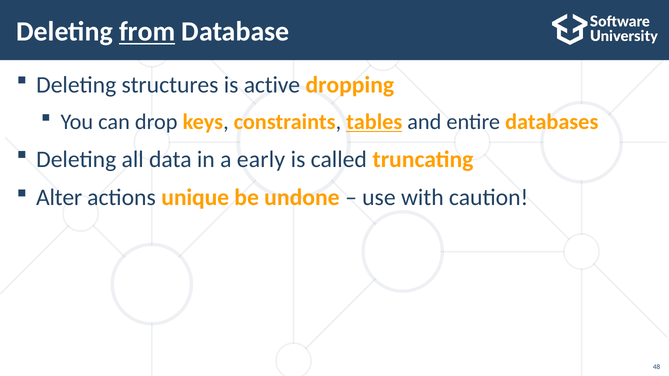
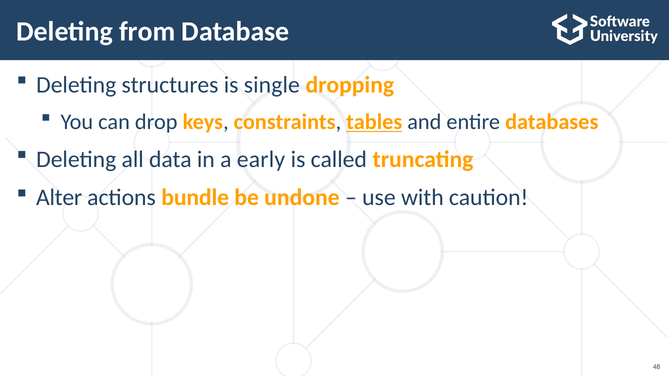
from underline: present -> none
active: active -> single
unique: unique -> bundle
